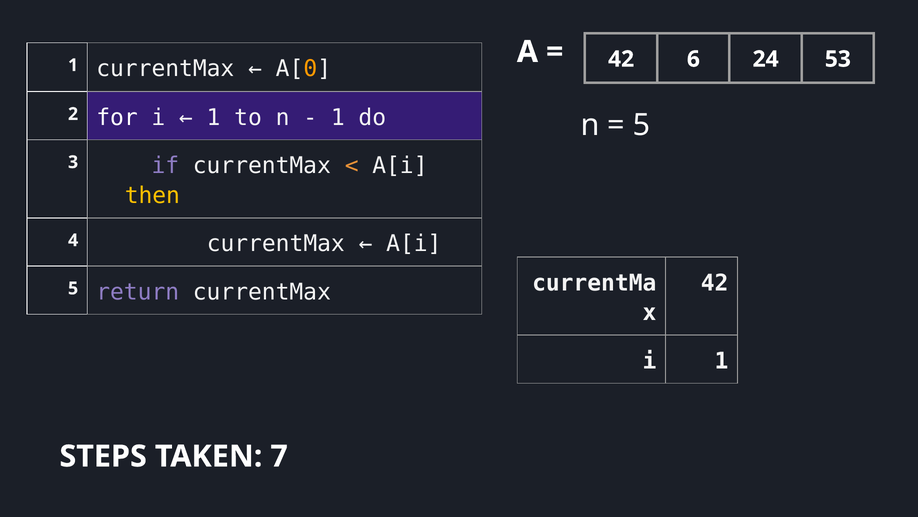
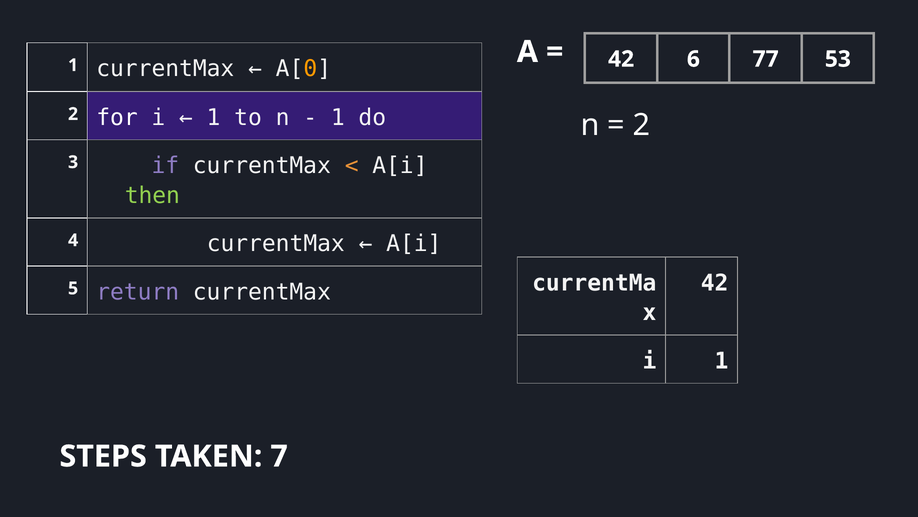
24: 24 -> 77
5 at (642, 125): 5 -> 2
then colour: yellow -> light green
